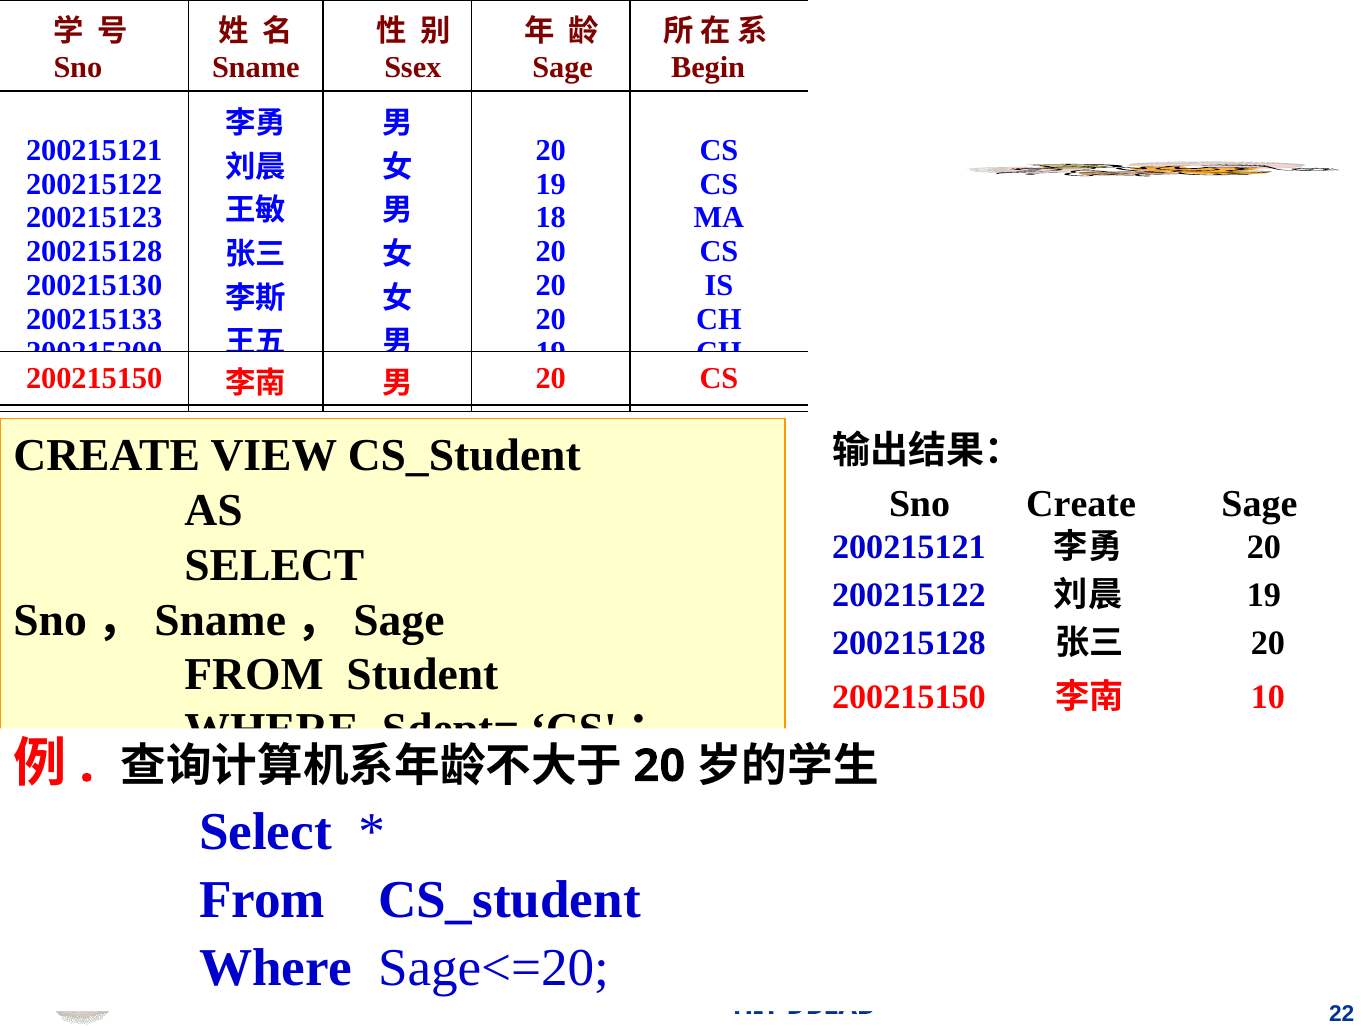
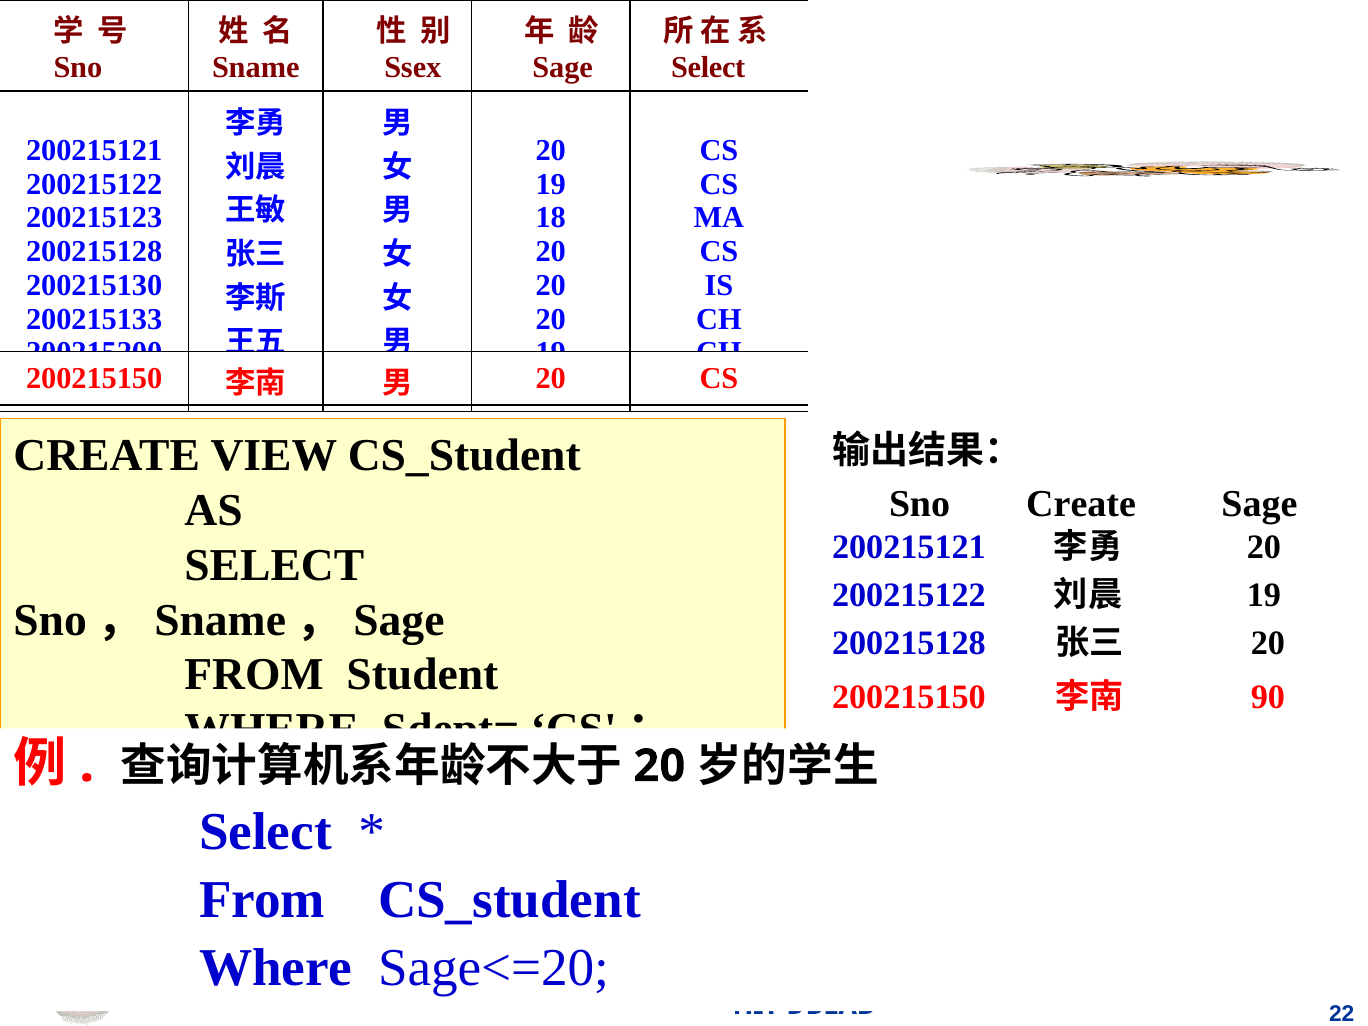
Begin at (708, 68): Begin -> Select
10: 10 -> 90
